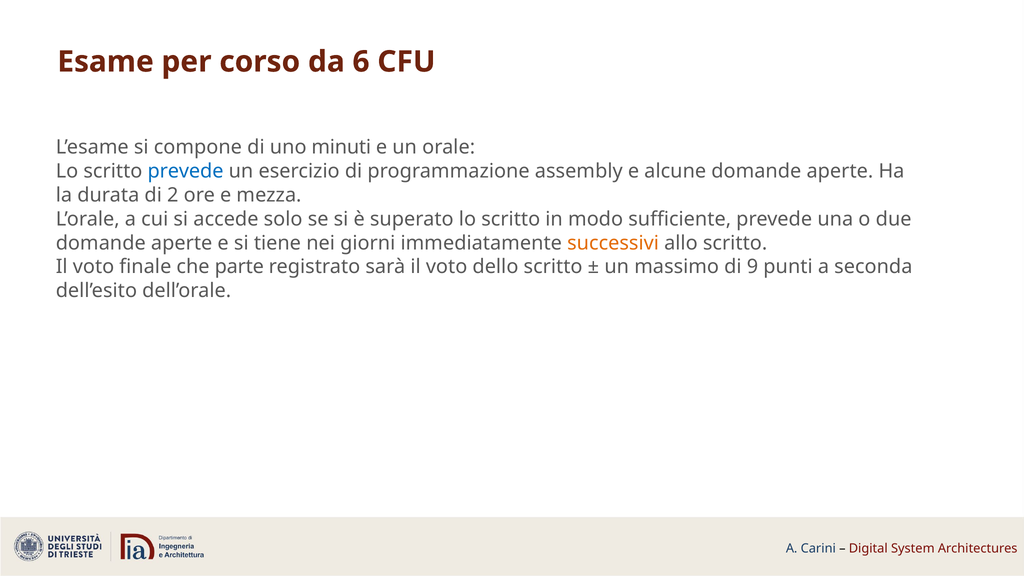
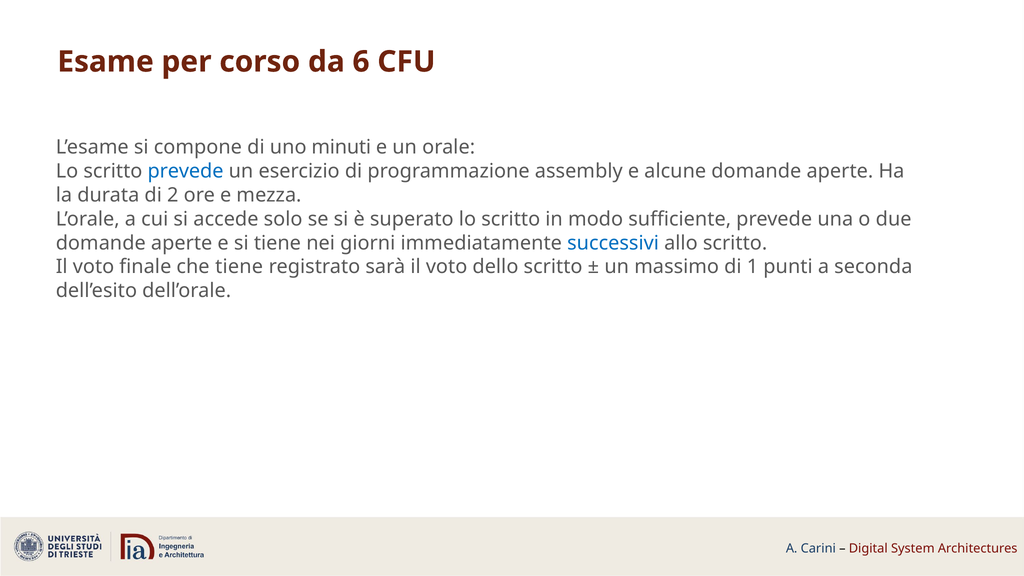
successivi colour: orange -> blue
che parte: parte -> tiene
9: 9 -> 1
